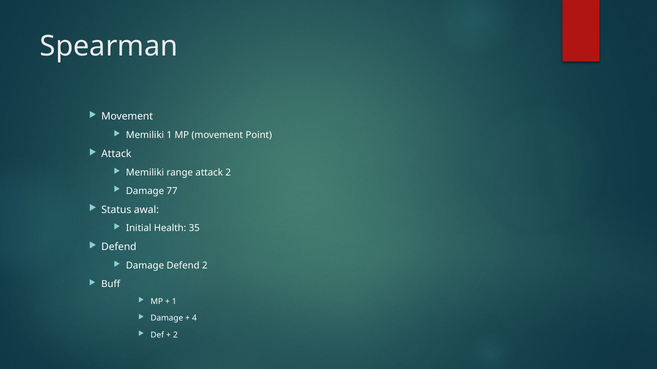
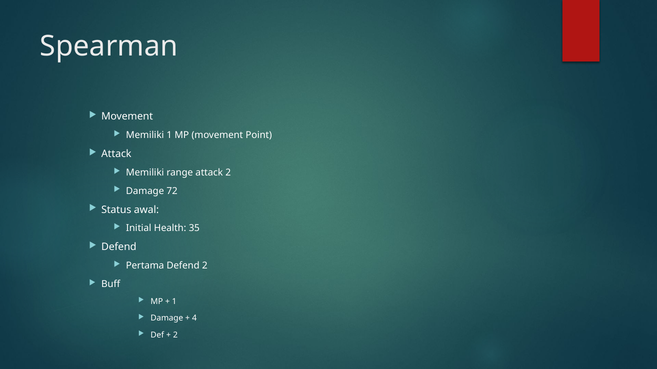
77: 77 -> 72
Damage at (145, 266): Damage -> Pertama
